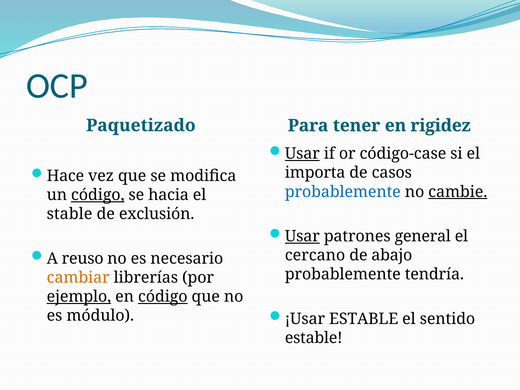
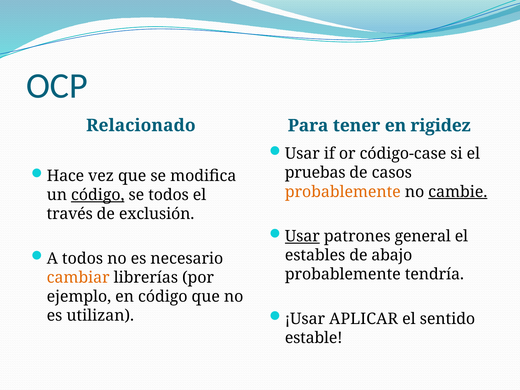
Paquetizado: Paquetizado -> Relacionado
Usar at (302, 154) underline: present -> none
importa: importa -> pruebas
probablemente at (343, 192) colour: blue -> orange
se hacia: hacia -> todos
stable: stable -> través
A reuso: reuso -> todos
cercano: cercano -> estables
ejemplo underline: present -> none
código at (163, 297) underline: present -> none
¡Usar ESTABLE: ESTABLE -> APLICAR
módulo: módulo -> utilizan
